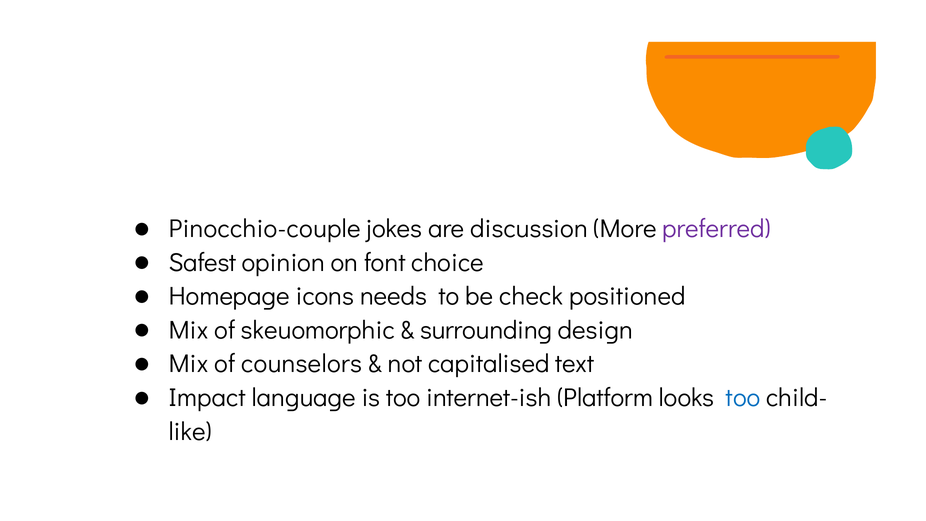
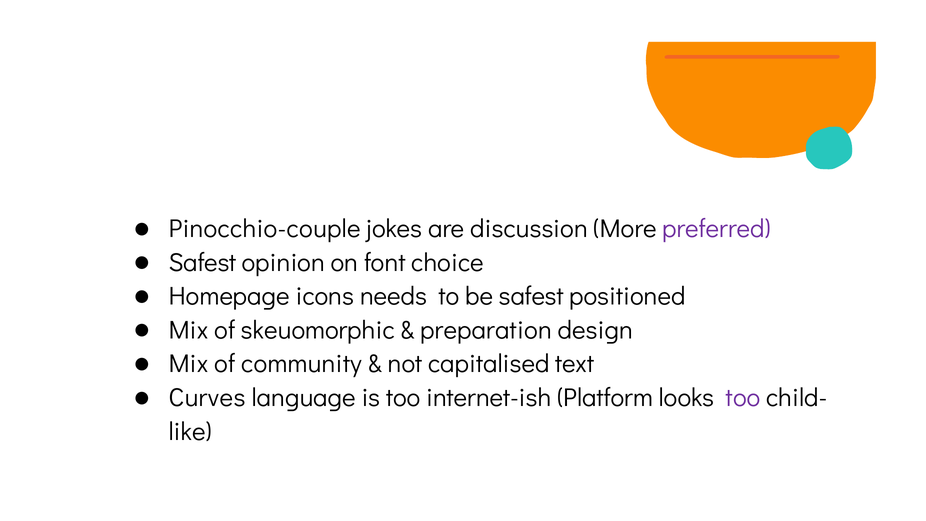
be check: check -> safest
surrounding: surrounding -> preparation
counselors: counselors -> community
Impact: Impact -> Curves
too at (743, 398) colour: blue -> purple
